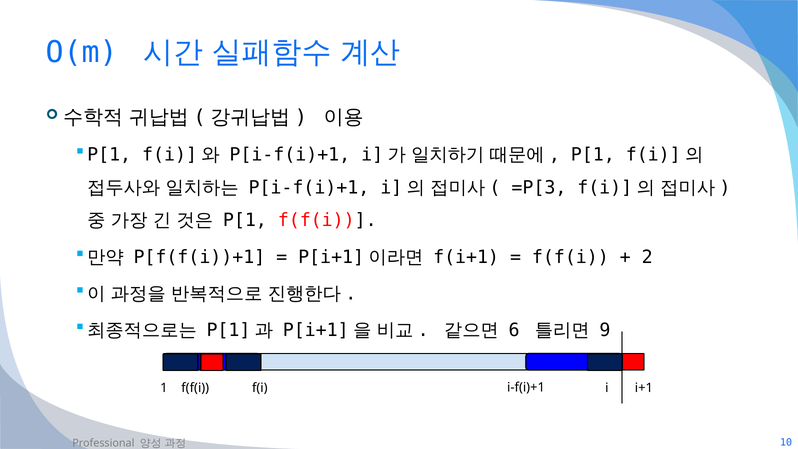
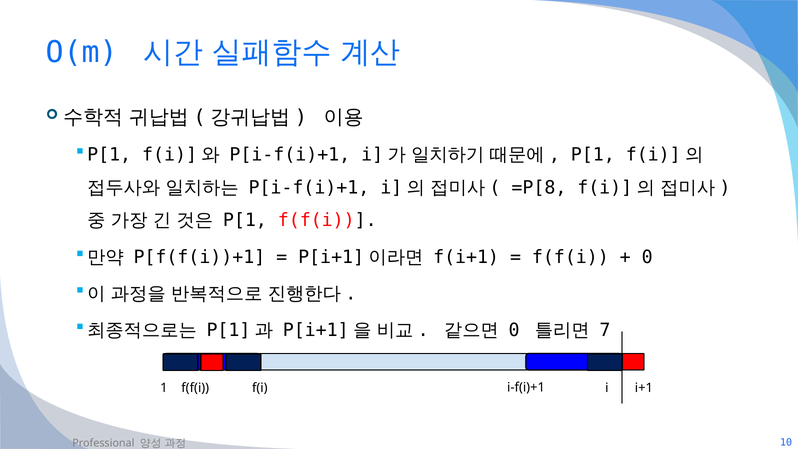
=P[3: =P[3 -> =P[8
2 at (647, 257): 2 -> 0
6 at (514, 330): 6 -> 0
9: 9 -> 7
